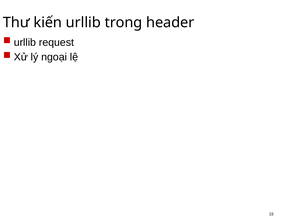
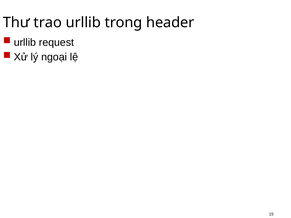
kiến: kiến -> trao
